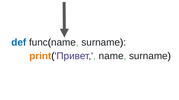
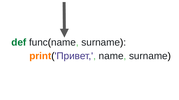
def colour: blue -> green
